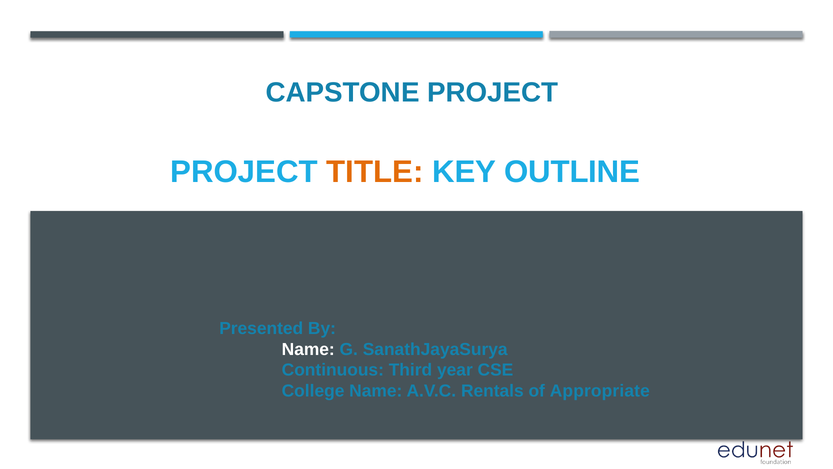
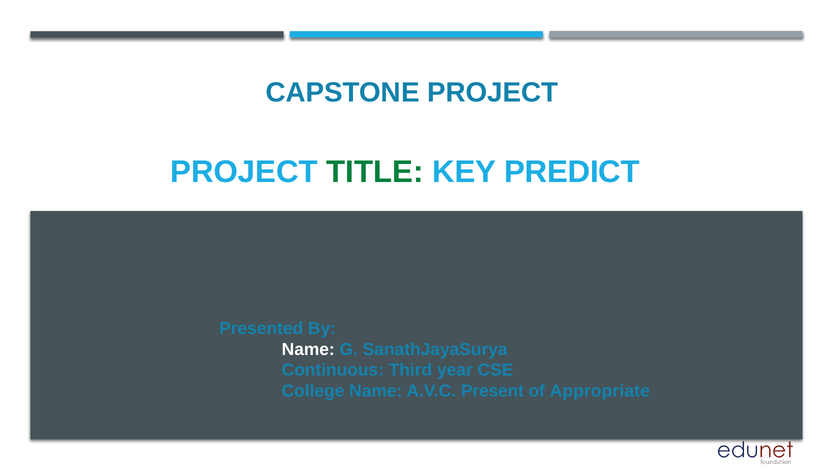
TITLE colour: orange -> green
OUTLINE: OUTLINE -> PREDICT
Rentals: Rentals -> Present
